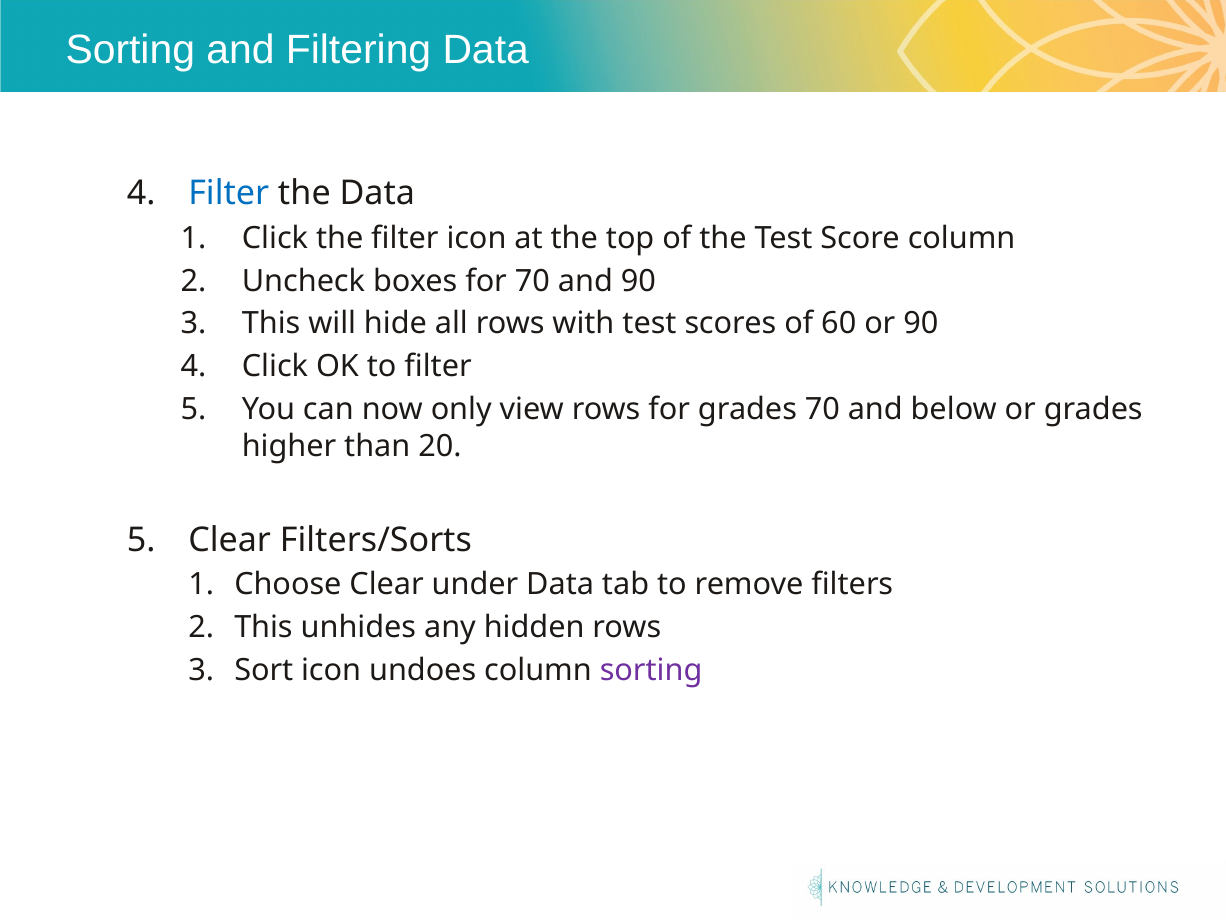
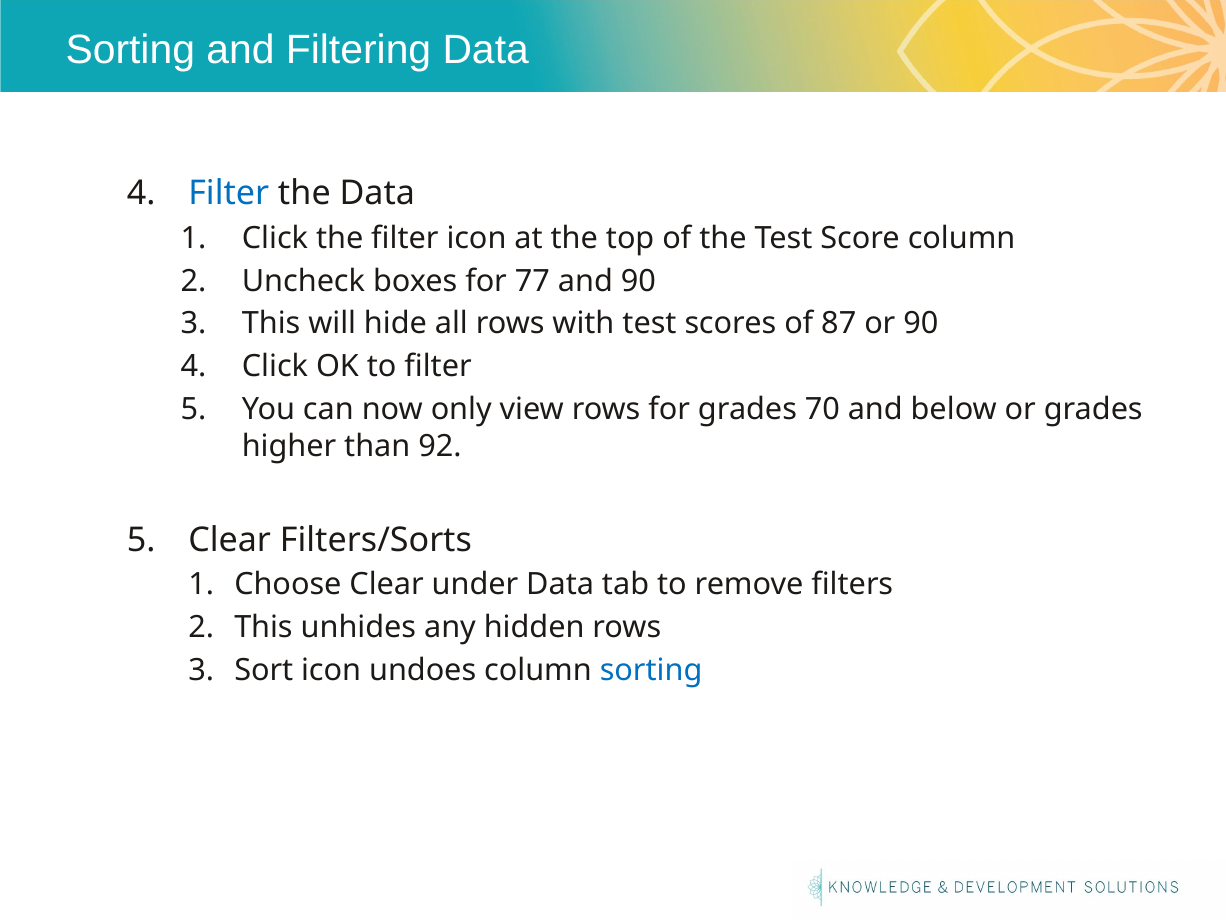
for 70: 70 -> 77
60: 60 -> 87
20: 20 -> 92
sorting at (651, 670) colour: purple -> blue
